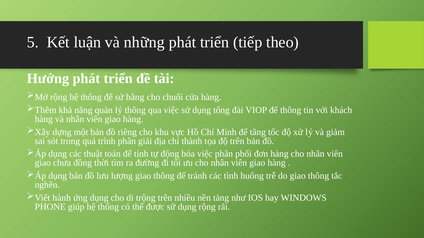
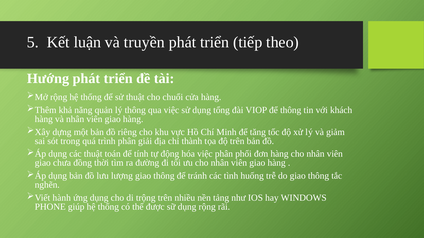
những: những -> truyền
sử bằng: bằng -> thuật
